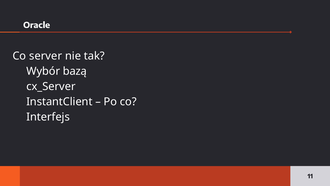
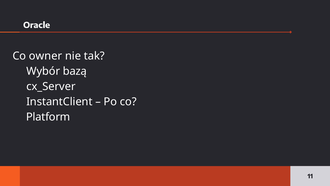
server: server -> owner
Interfejs: Interfejs -> Platform
